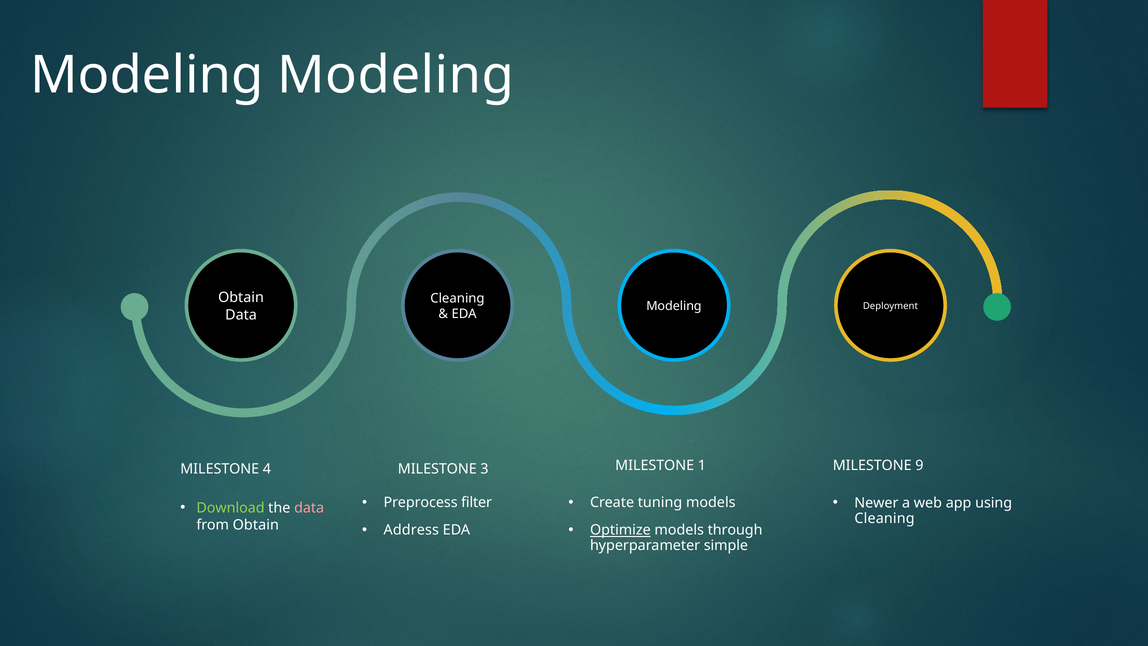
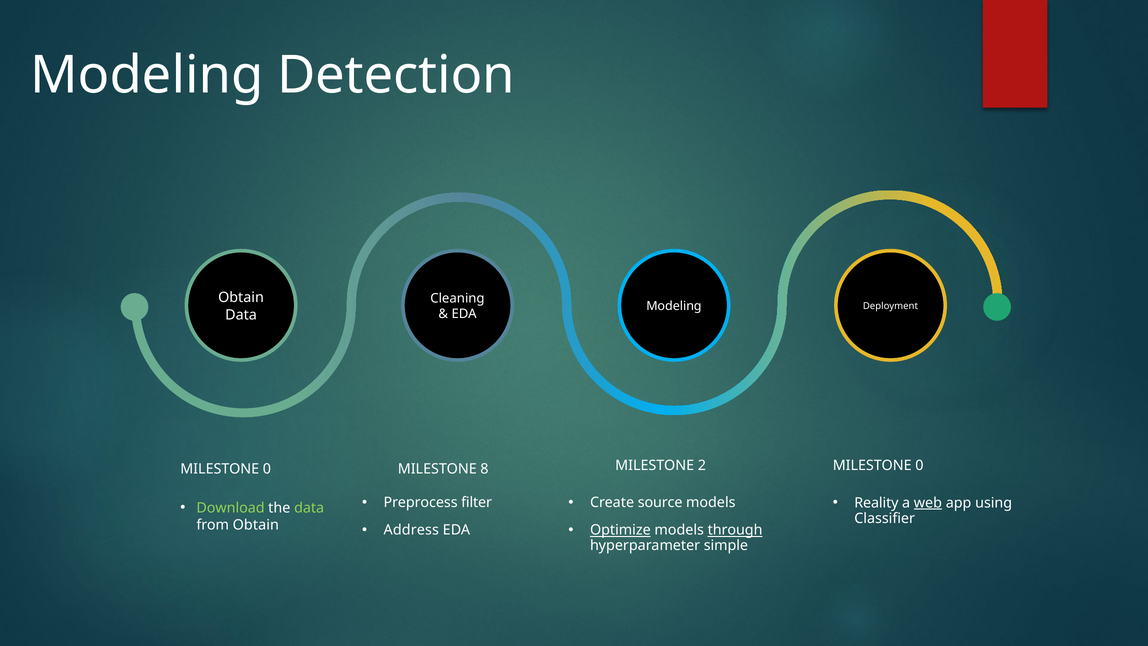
Modeling Modeling: Modeling -> Detection
1: 1 -> 2
9 at (919, 466): 9 -> 0
4 at (267, 469): 4 -> 0
3: 3 -> 8
tuning: tuning -> source
Newer: Newer -> Reality
web underline: none -> present
data at (309, 508) colour: pink -> light green
Cleaning at (885, 518): Cleaning -> Classifier
through underline: none -> present
